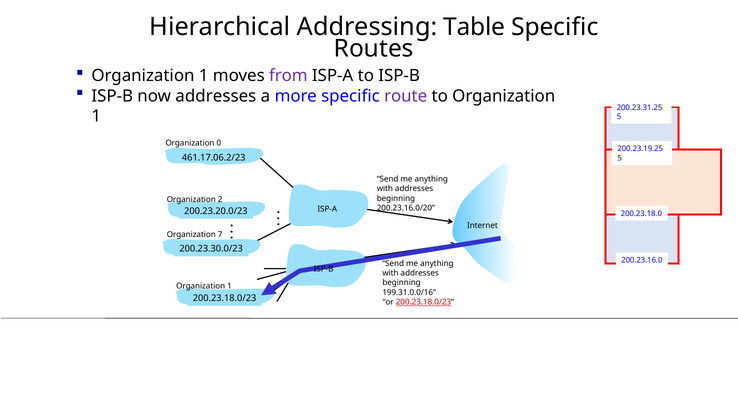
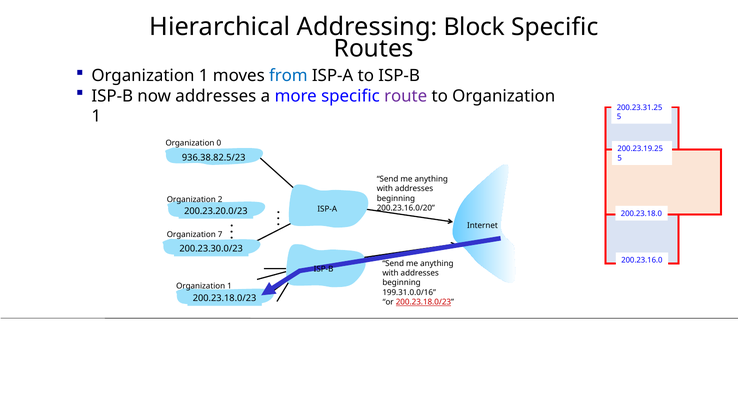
Table: Table -> Block
from colour: purple -> blue
461.17.06.2/23: 461.17.06.2/23 -> 936.38.82.5/23
